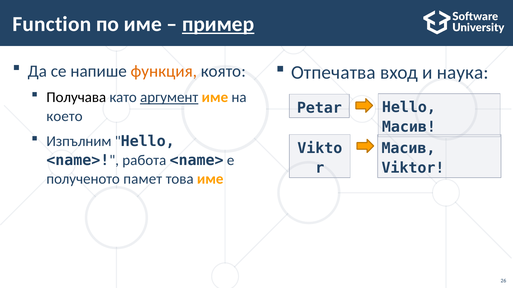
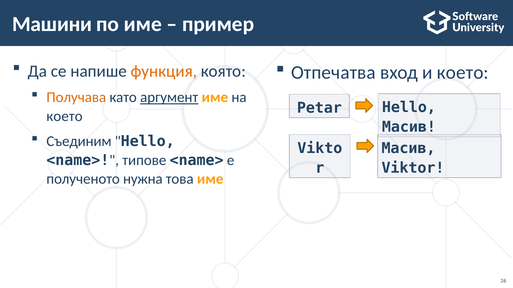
Function: Function -> Машини
пример underline: present -> none
и наука: наука -> което
Получава colour: black -> orange
Изпълним: Изпълним -> Съединим
работа: работа -> типове
памет: памет -> нужна
